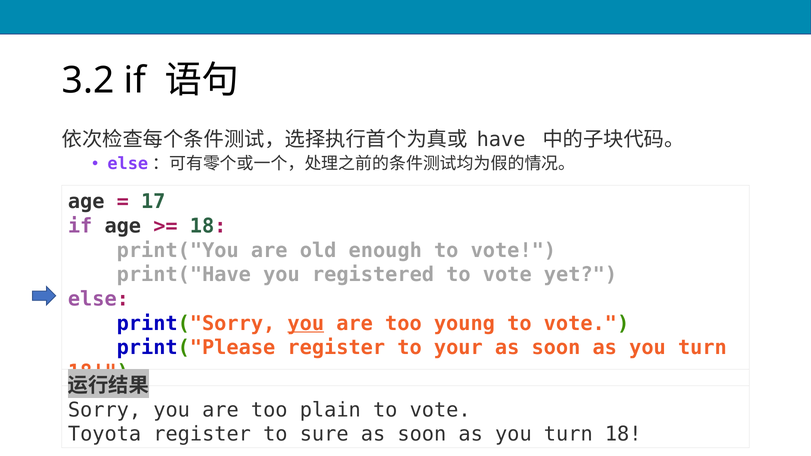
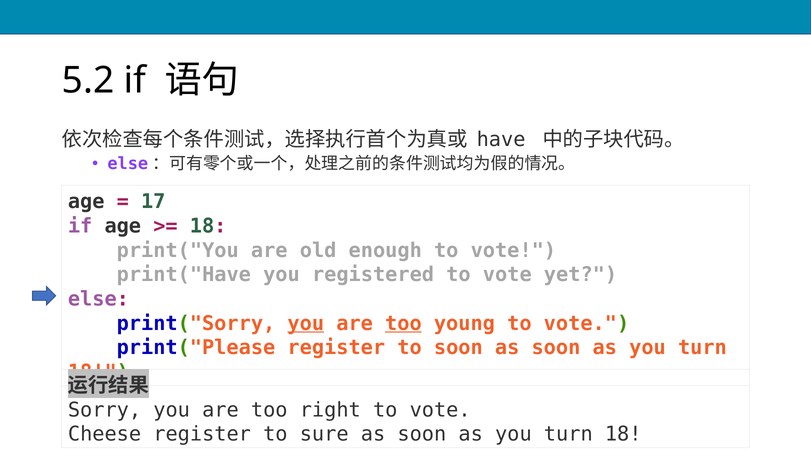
3.2: 3.2 -> 5.2
too at (403, 324) underline: none -> present
to your: your -> soon
plain: plain -> right
Toyota: Toyota -> Cheese
